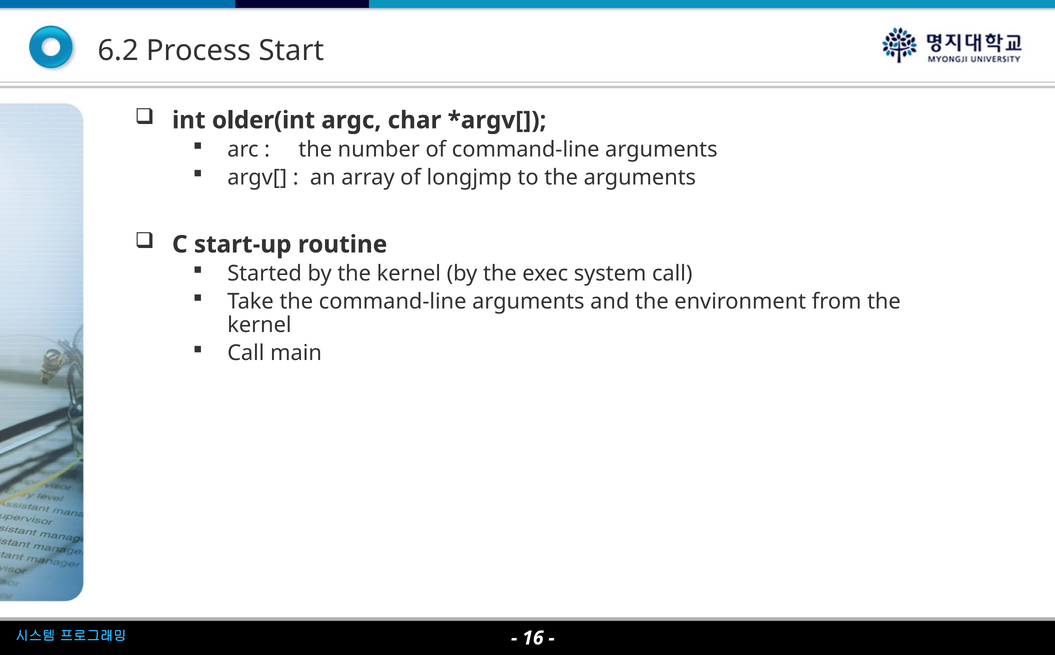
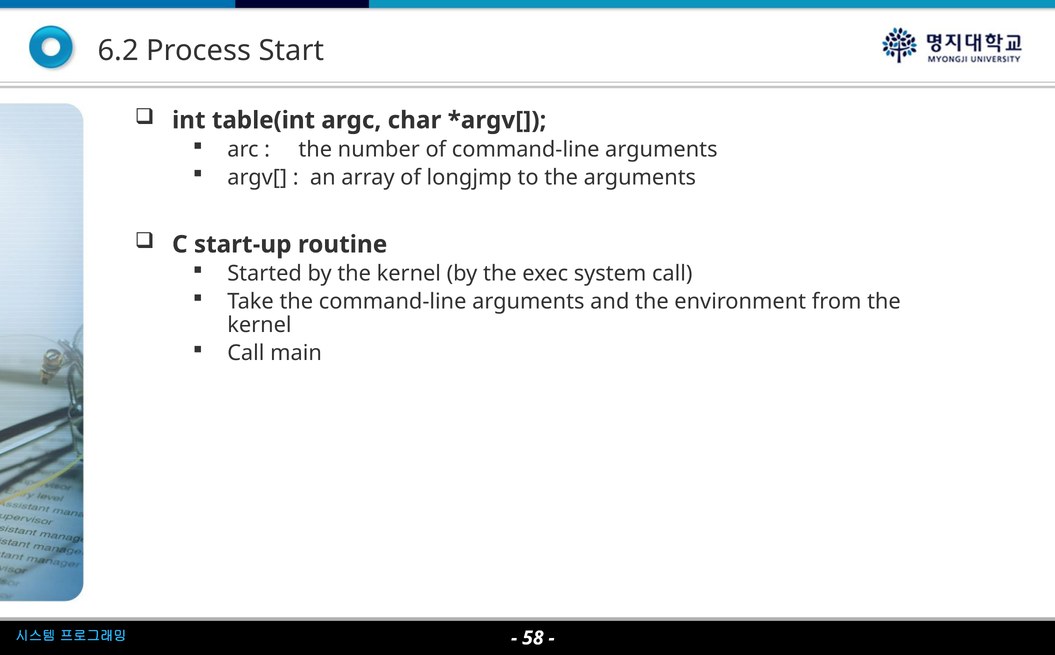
older(int: older(int -> table(int
16: 16 -> 58
